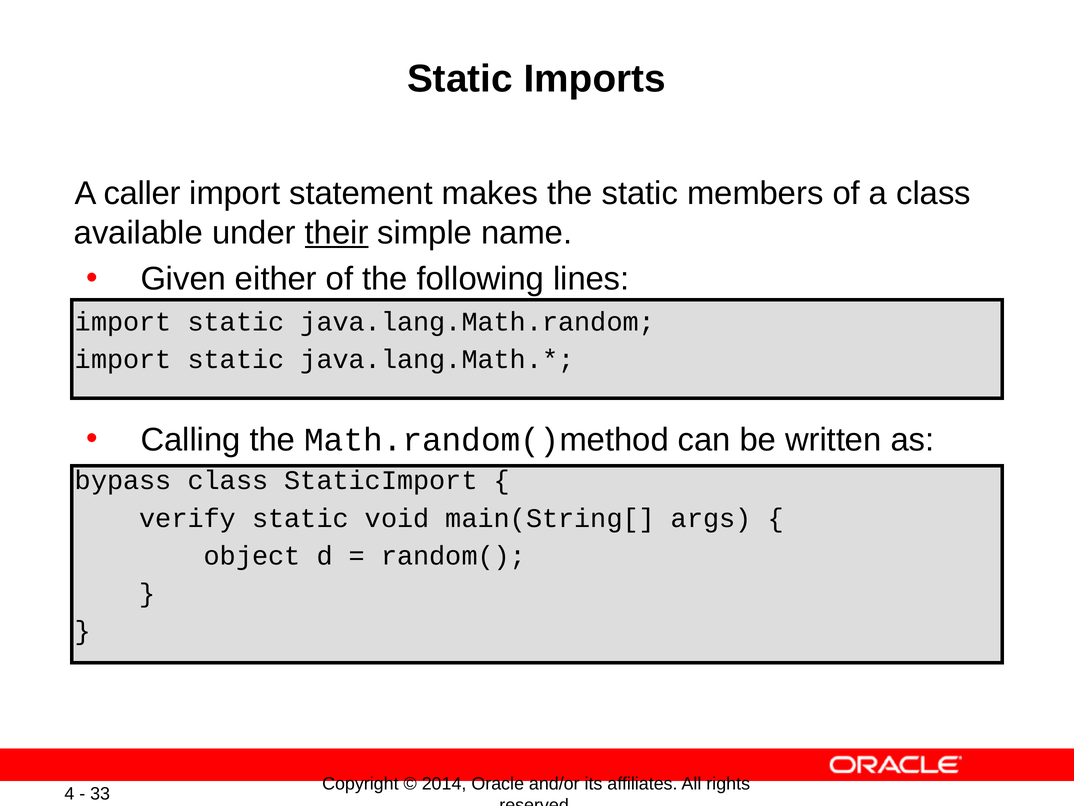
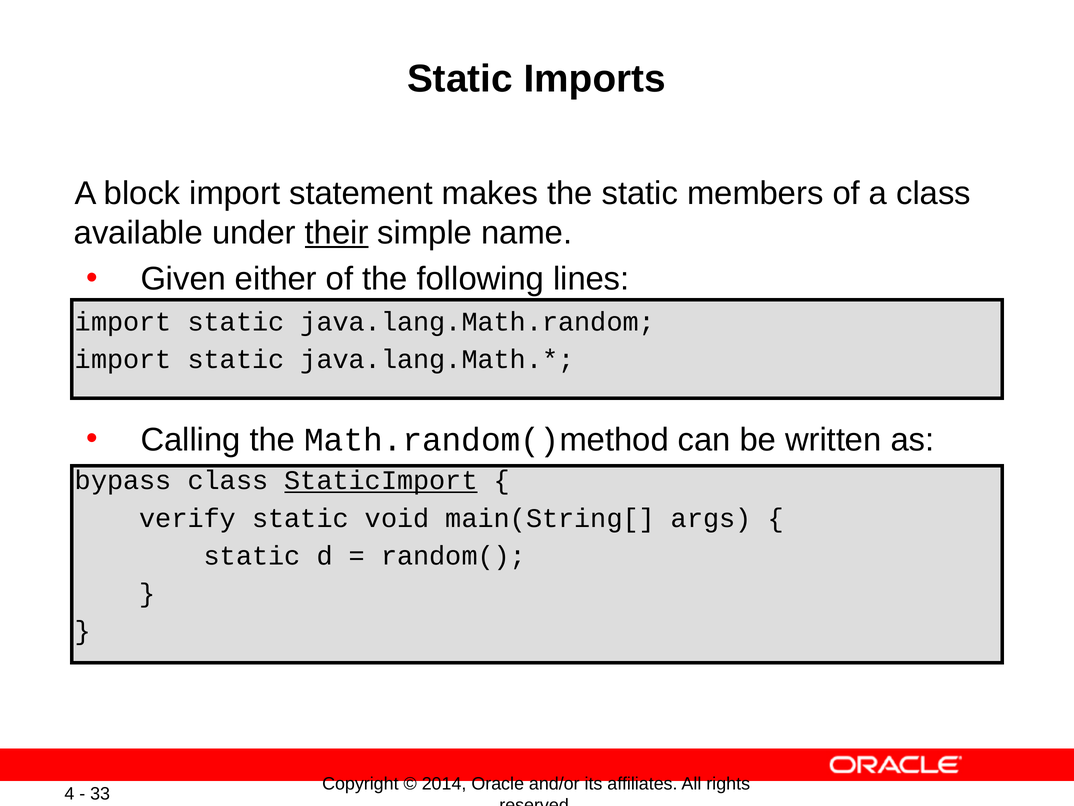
caller: caller -> block
StaticImport underline: none -> present
object at (252, 555): object -> static
